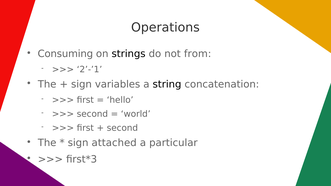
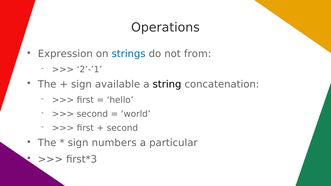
Consuming: Consuming -> Expression
strings colour: black -> blue
variables: variables -> available
attached: attached -> numbers
